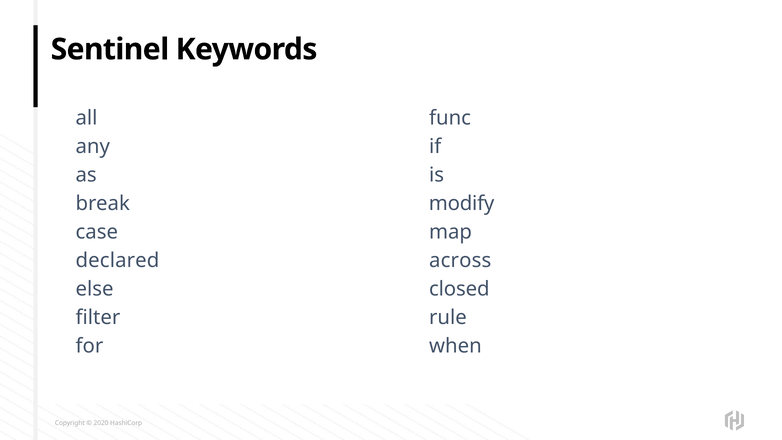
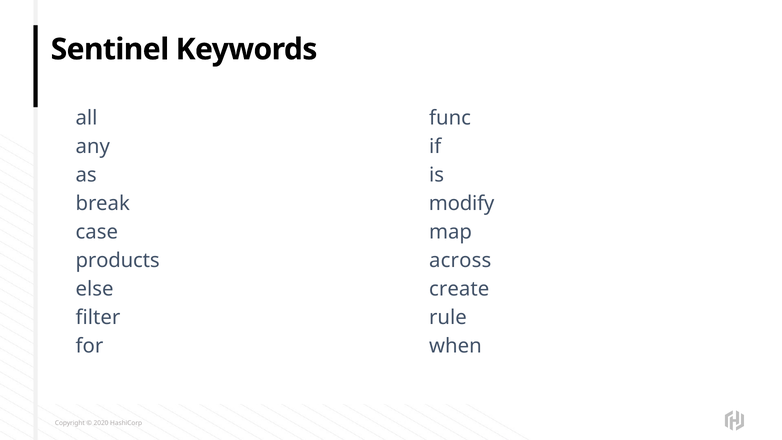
declared: declared -> products
closed: closed -> create
